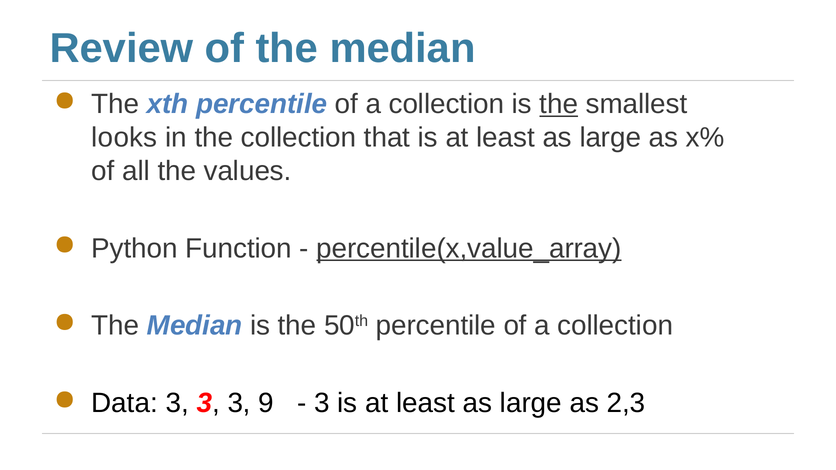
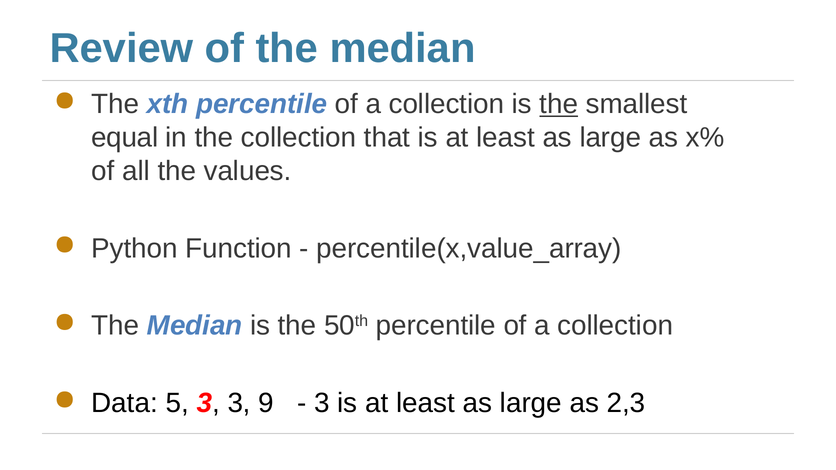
looks: looks -> equal
percentile(x,value_array underline: present -> none
Data 3: 3 -> 5
